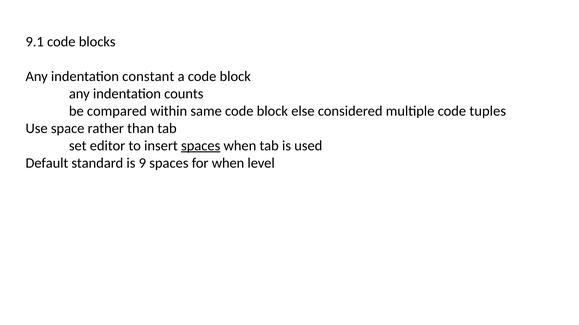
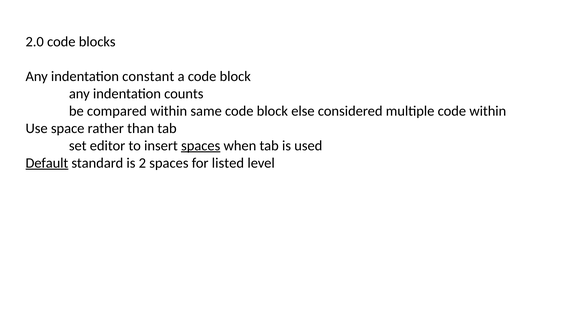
9.1: 9.1 -> 2.0
code tuples: tuples -> within
Default underline: none -> present
9: 9 -> 2
for when: when -> listed
